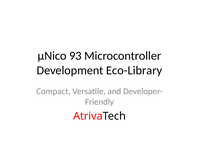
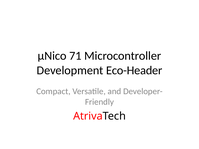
93: 93 -> 71
Eco-Library: Eco-Library -> Eco-Header
